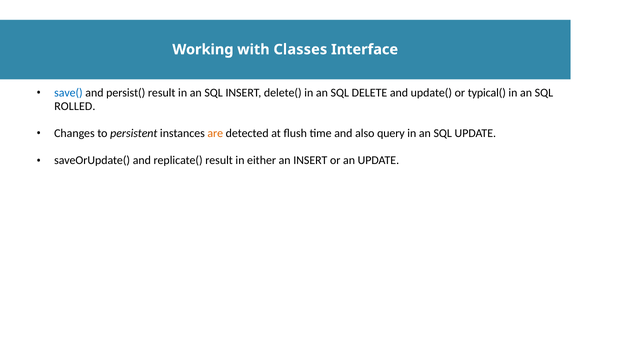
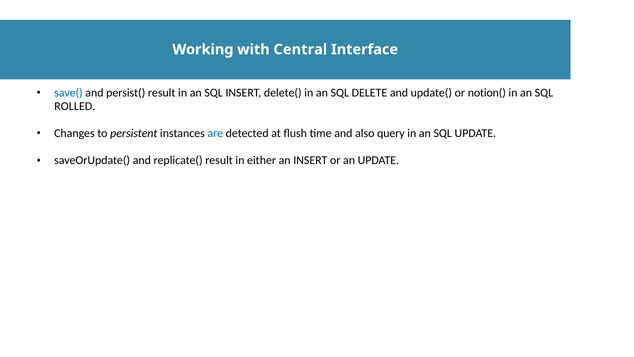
Classes: Classes -> Central
typical(: typical( -> notion(
are colour: orange -> blue
